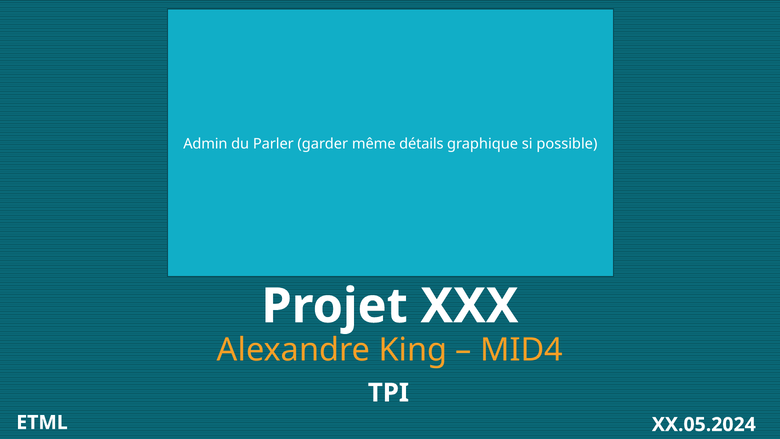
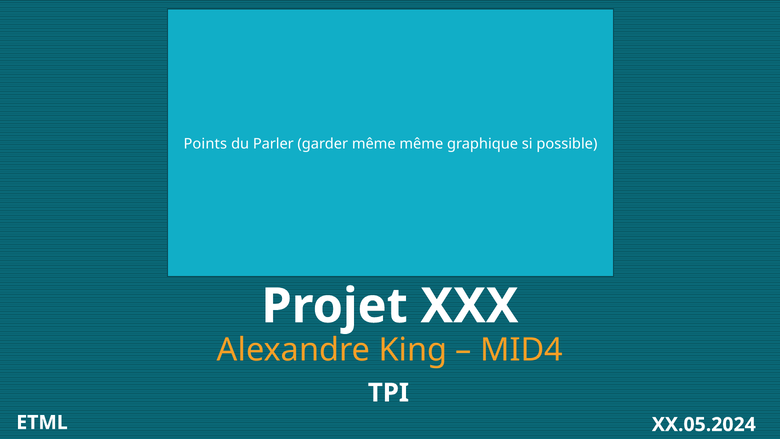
Admin: Admin -> Points
même détails: détails -> même
